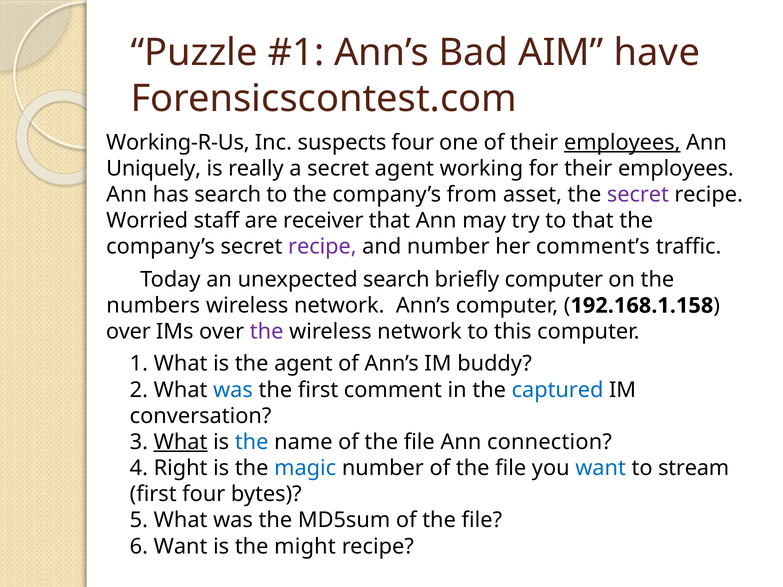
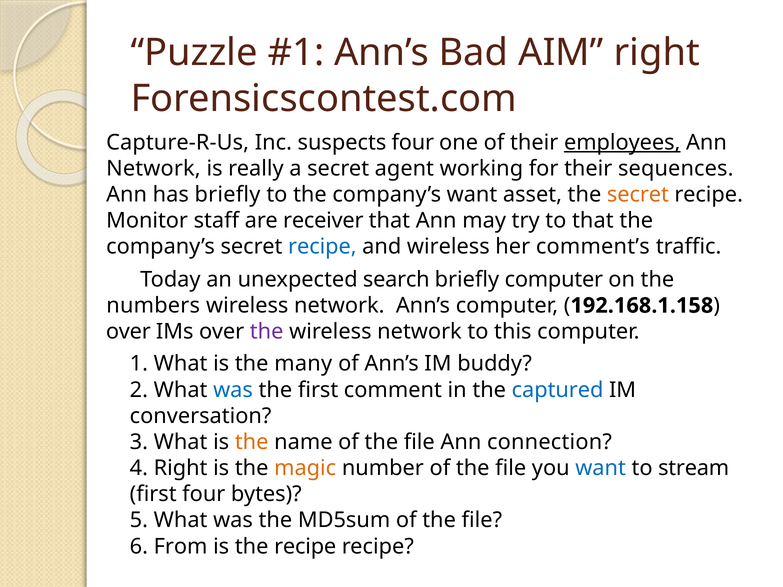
AIM have: have -> right
Working-R-Us: Working-R-Us -> Capture-R-Us
Uniquely at (154, 169): Uniquely -> Network
for their employees: employees -> sequences
has search: search -> briefly
company’s from: from -> want
secret at (638, 195) colour: purple -> orange
Worried: Worried -> Monitor
recipe at (322, 247) colour: purple -> blue
and number: number -> wireless
the agent: agent -> many
What at (181, 442) underline: present -> none
the at (252, 442) colour: blue -> orange
magic colour: blue -> orange
6 Want: Want -> From
the might: might -> recipe
